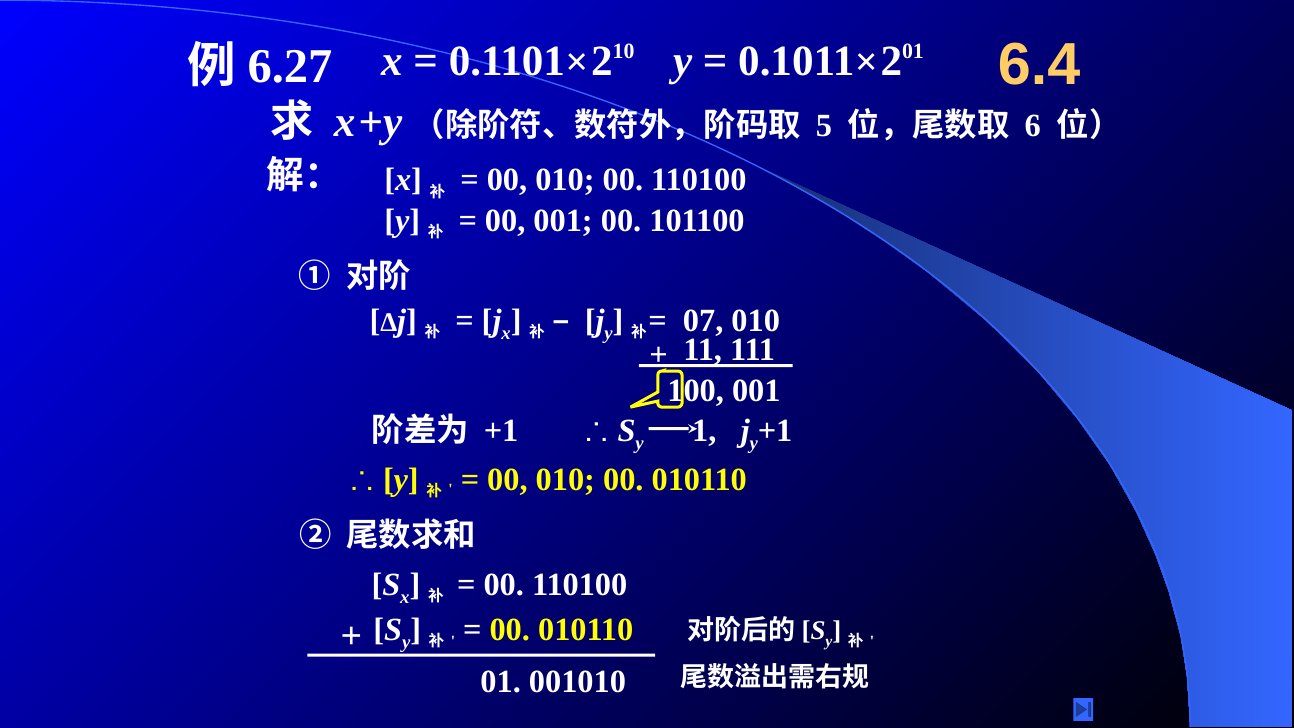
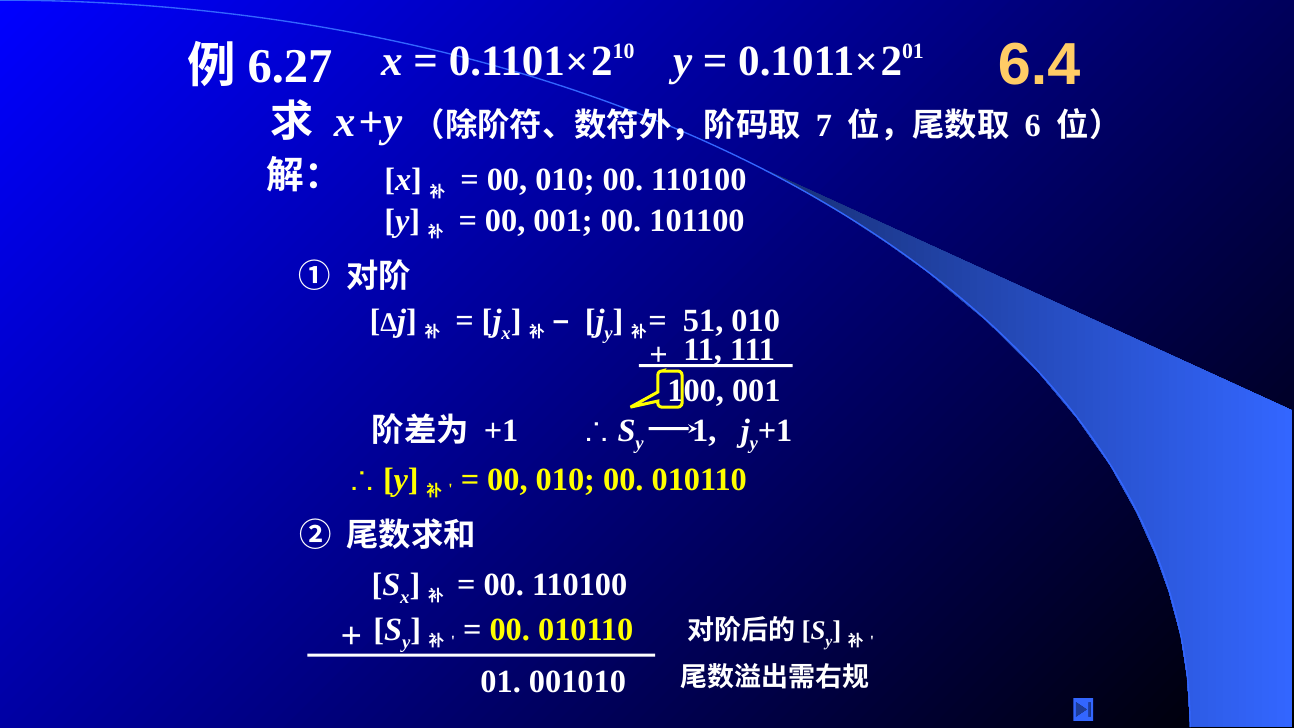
5: 5 -> 7
07: 07 -> 51
